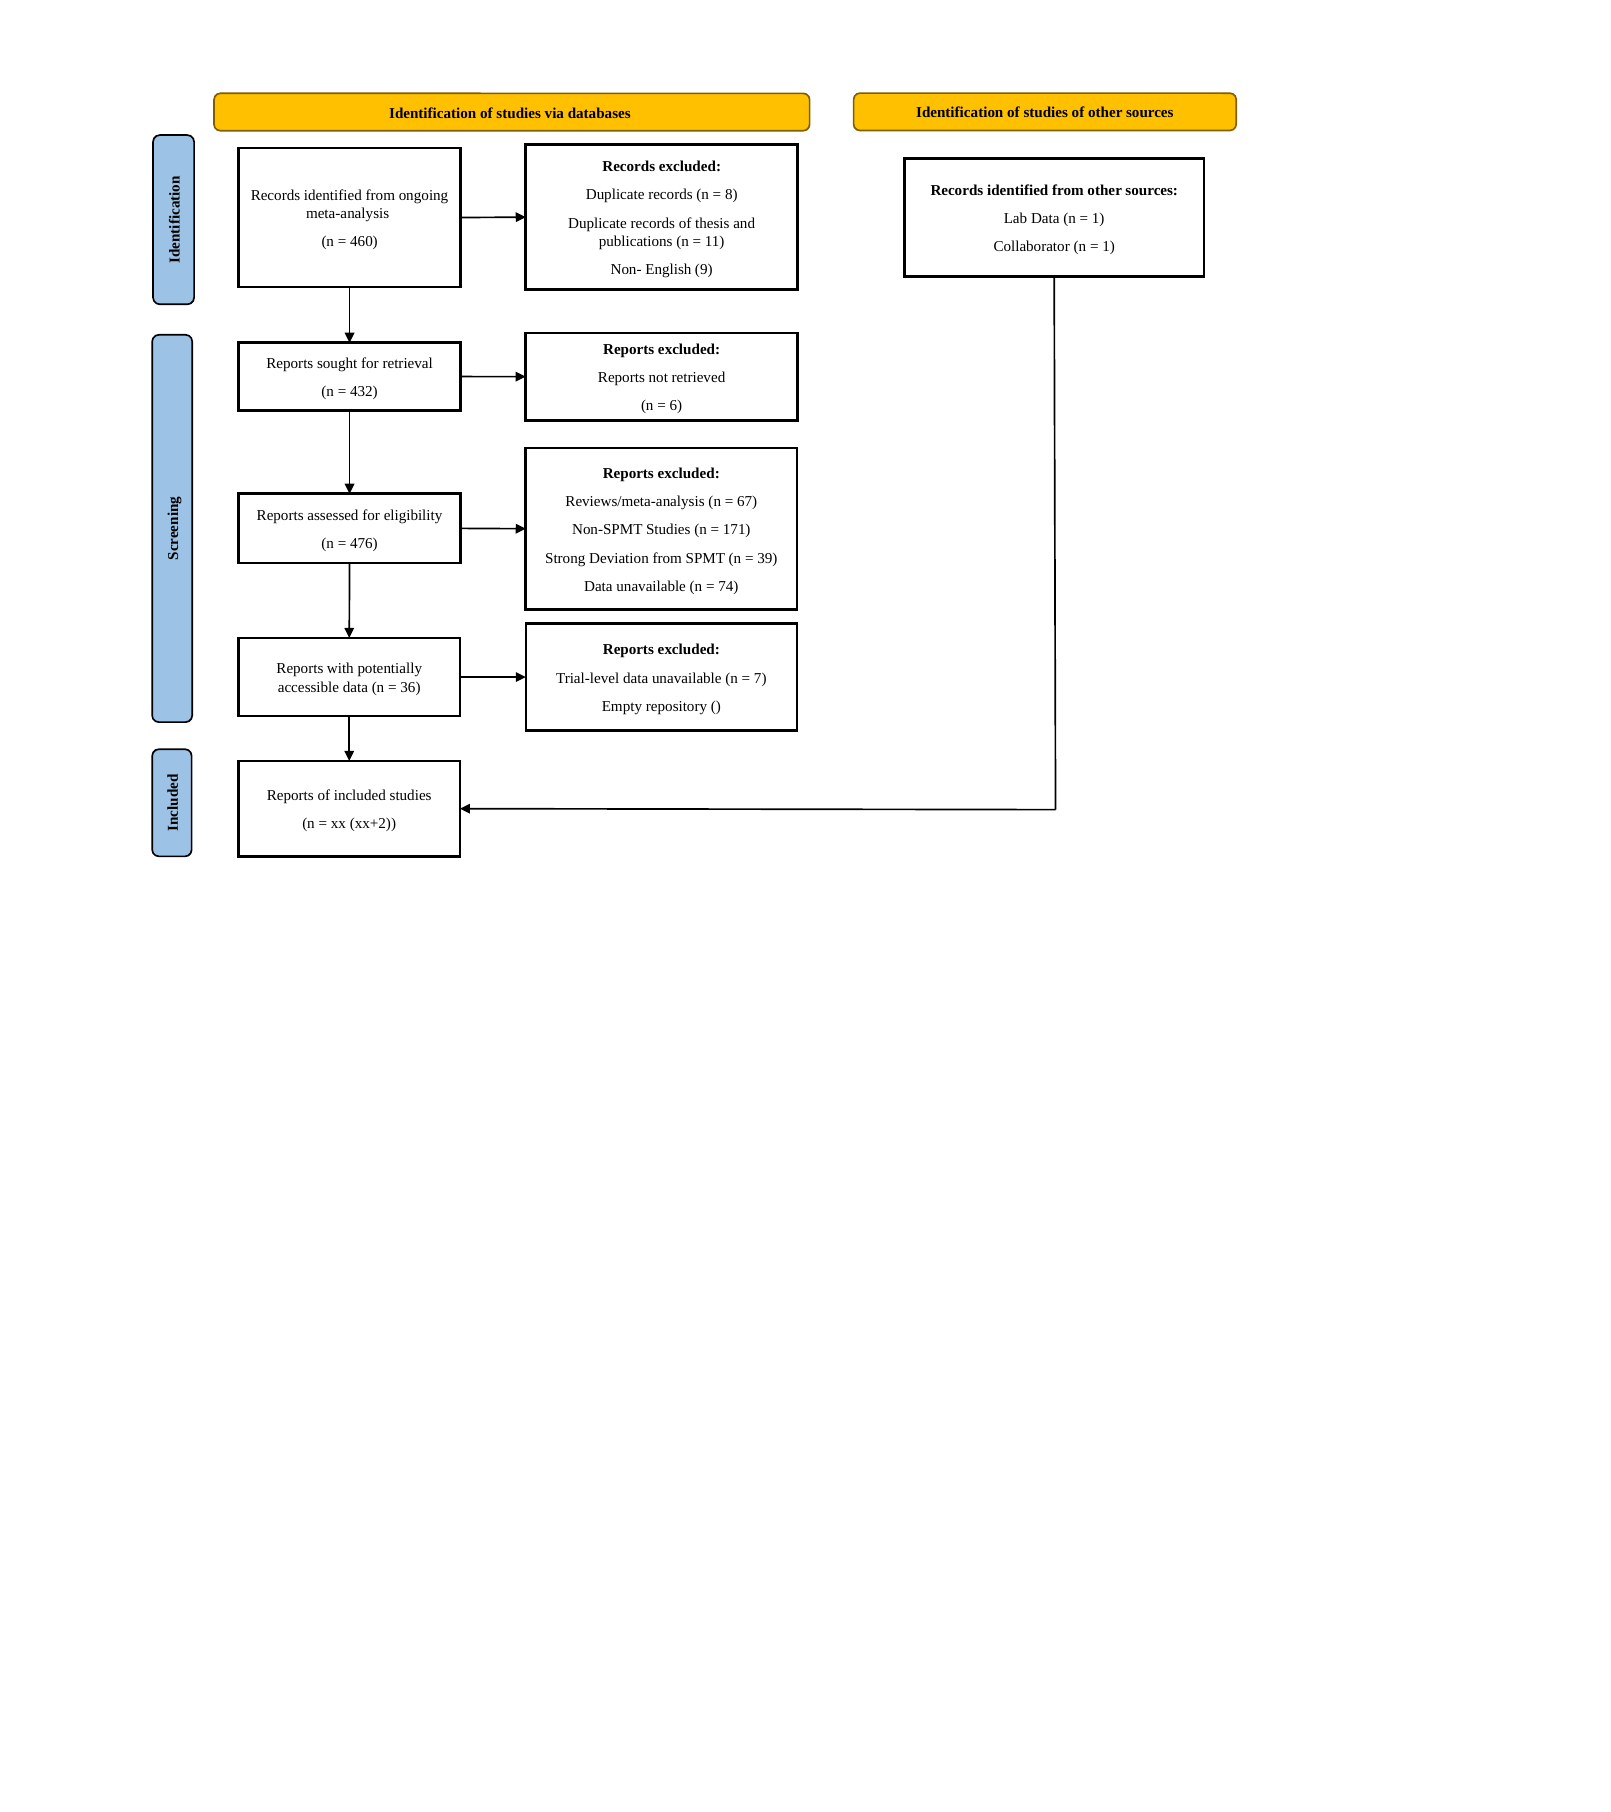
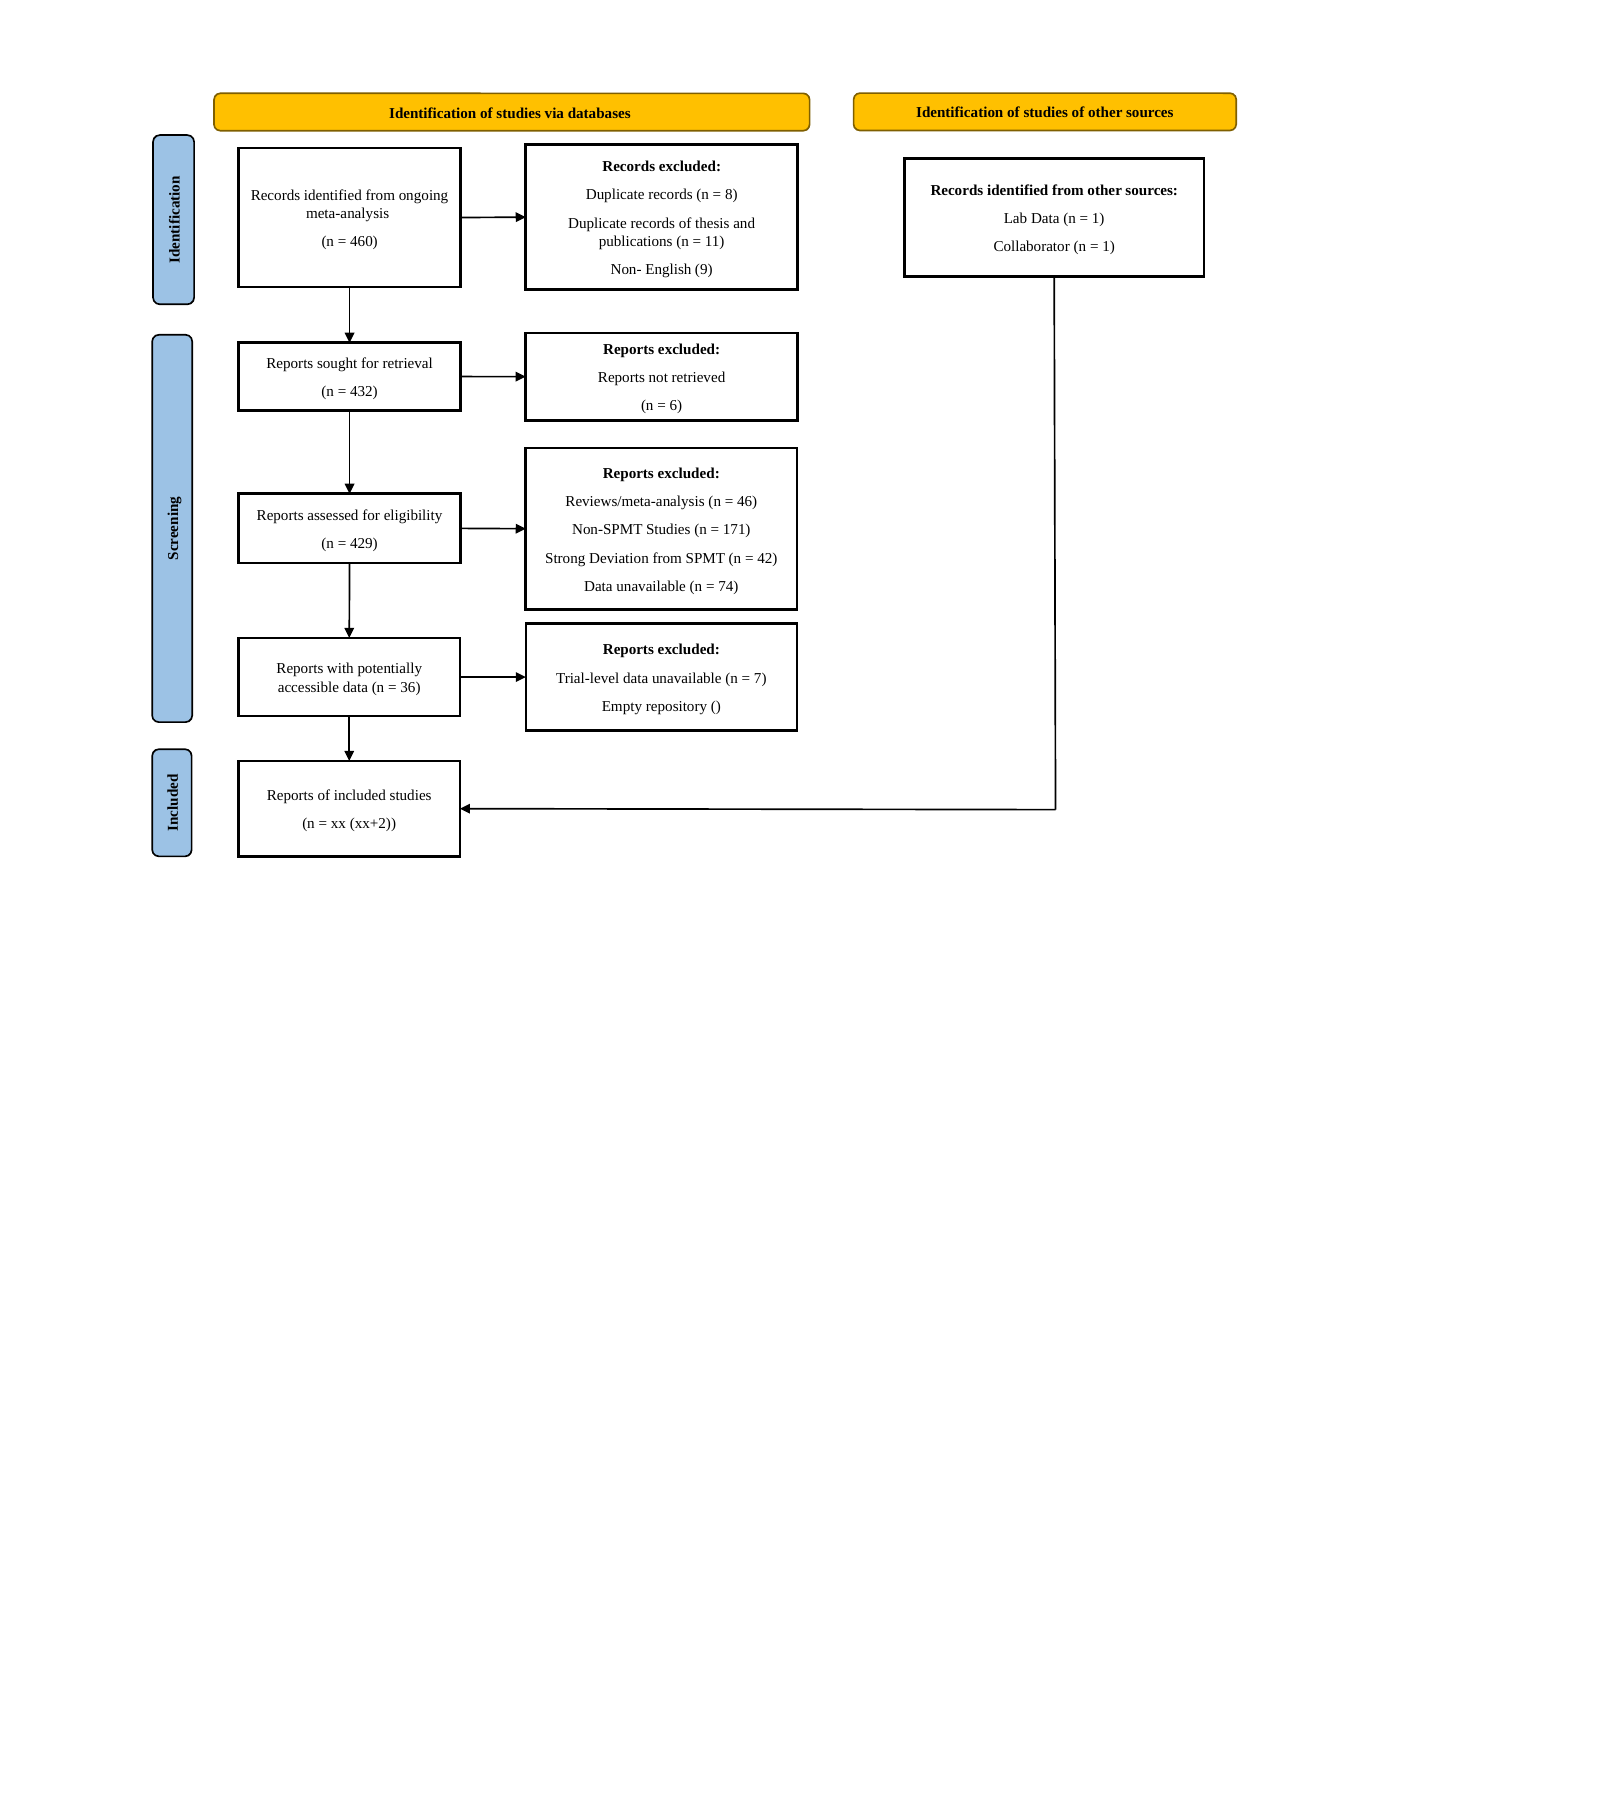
67: 67 -> 46
476: 476 -> 429
39: 39 -> 42
